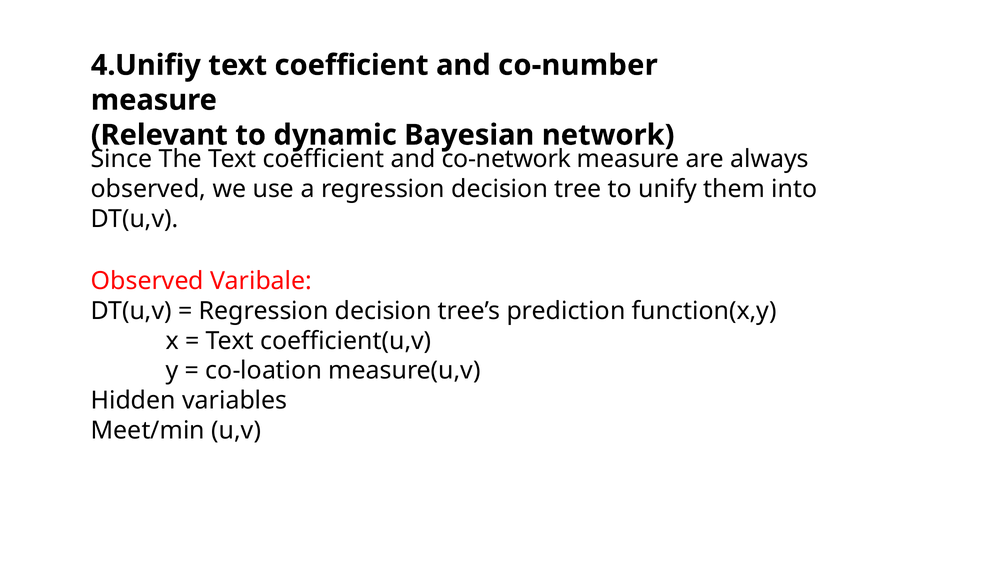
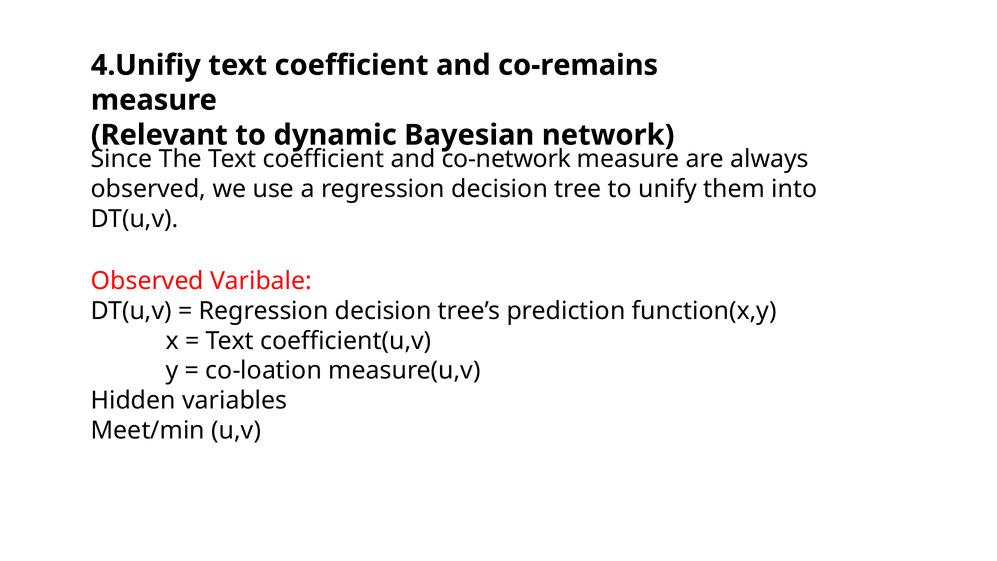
co-number: co-number -> co-remains
